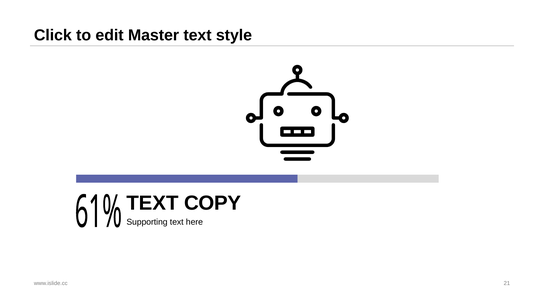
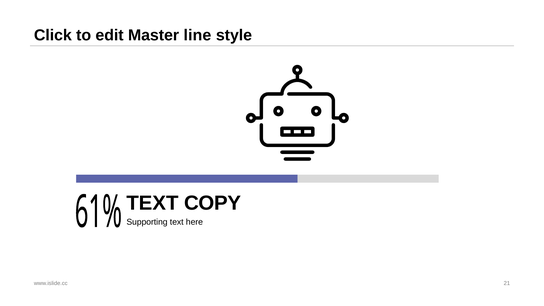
Master text: text -> line
